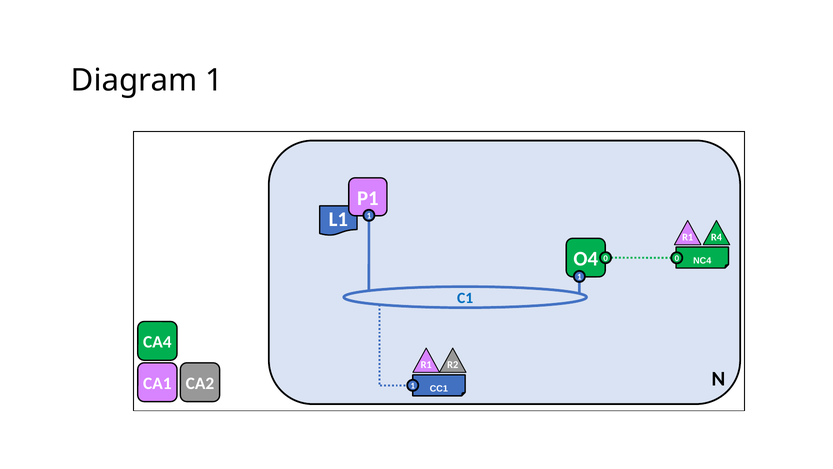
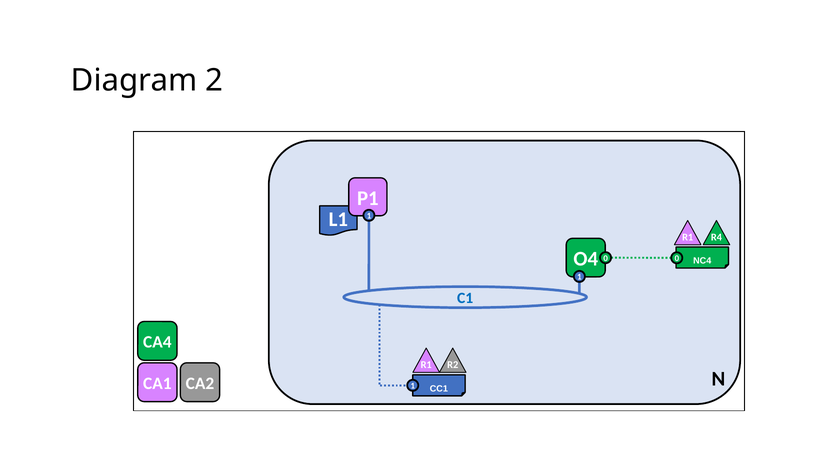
Diagram 1: 1 -> 2
